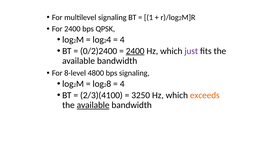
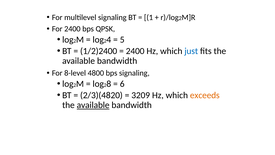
4 at (122, 40): 4 -> 5
0/2)2400: 0/2)2400 -> 1/2)2400
2400 at (135, 51) underline: present -> none
just colour: purple -> blue
4 at (122, 84): 4 -> 6
2/3)(4100: 2/3)(4100 -> 2/3)(4820
3250: 3250 -> 3209
